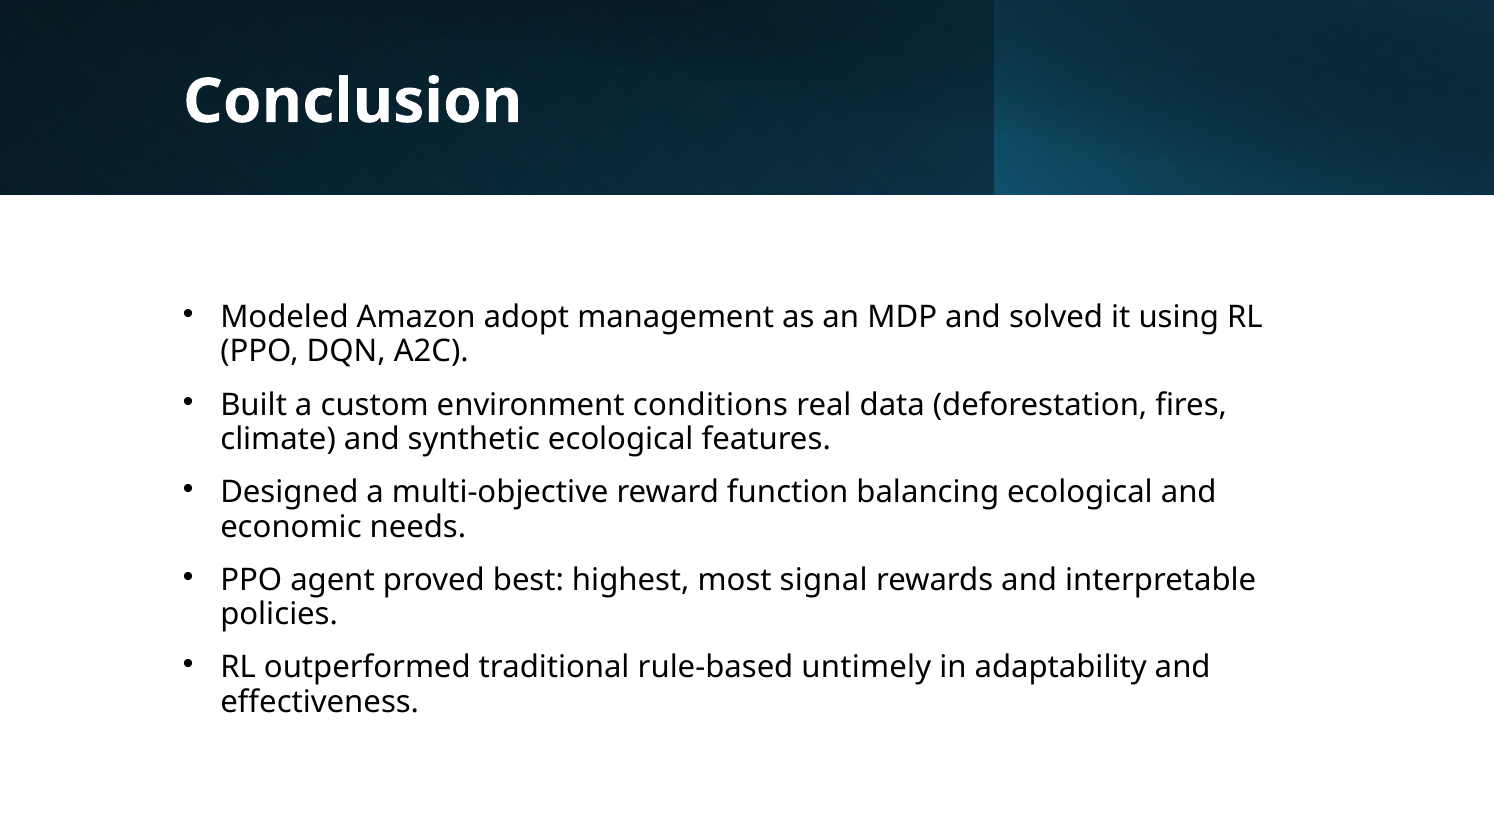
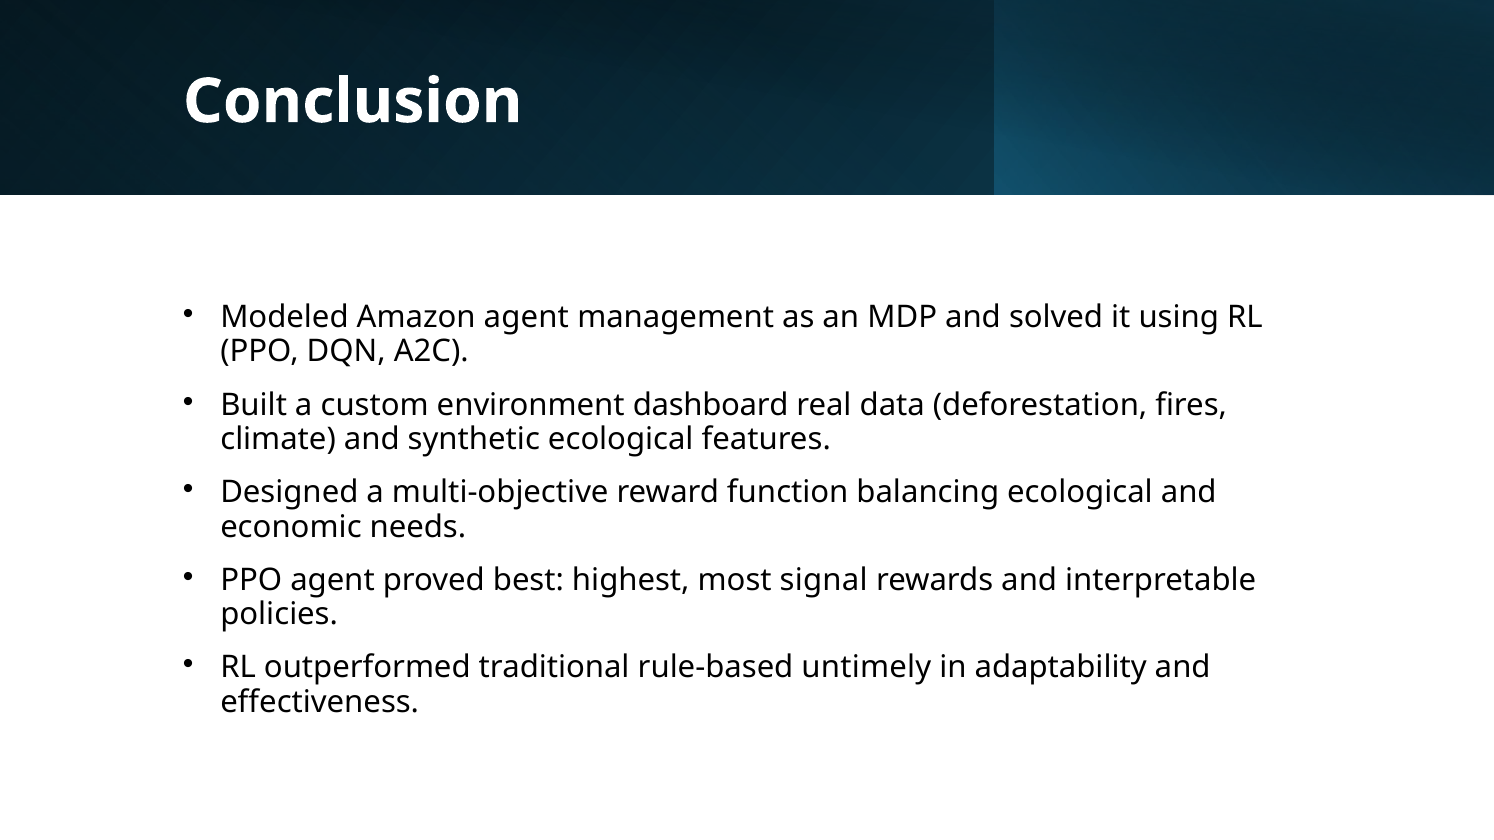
Amazon adopt: adopt -> agent
conditions: conditions -> dashboard
